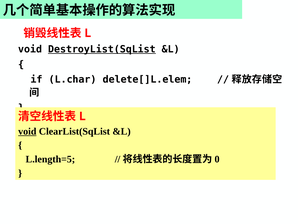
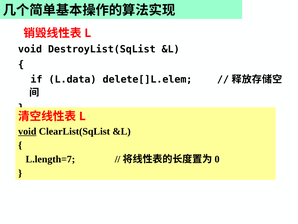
DestroyList(SqList underline: present -> none
L.char: L.char -> L.data
L.length=5: L.length=5 -> L.length=7
